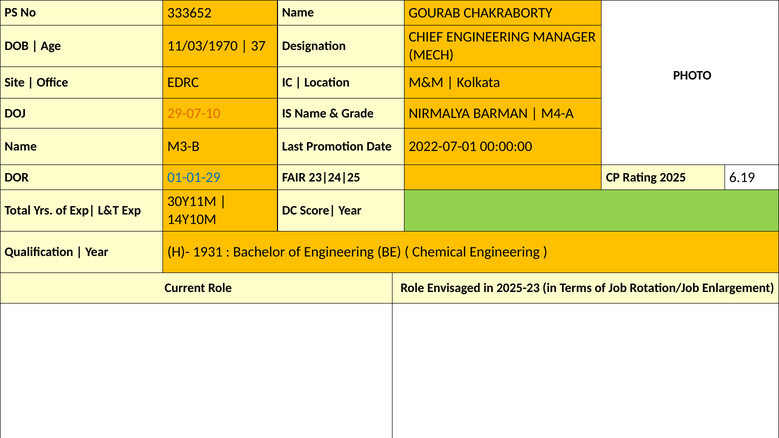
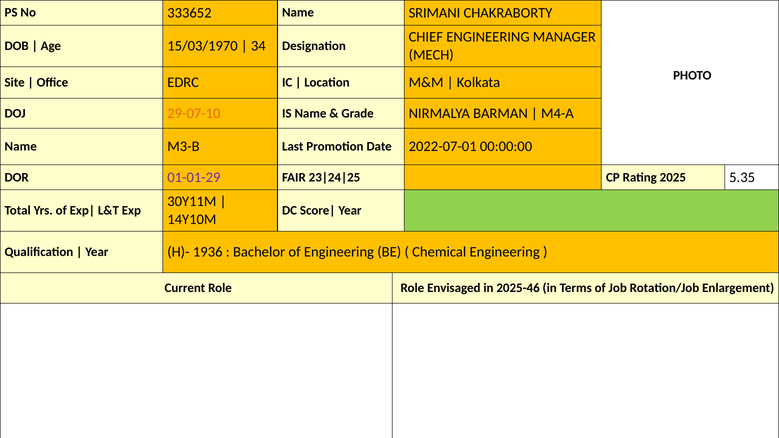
GOURAB: GOURAB -> SRIMANI
11/03/1970: 11/03/1970 -> 15/03/1970
37: 37 -> 34
01-01-29 colour: blue -> purple
6.19: 6.19 -> 5.35
1931: 1931 -> 1936
2025-23: 2025-23 -> 2025-46
